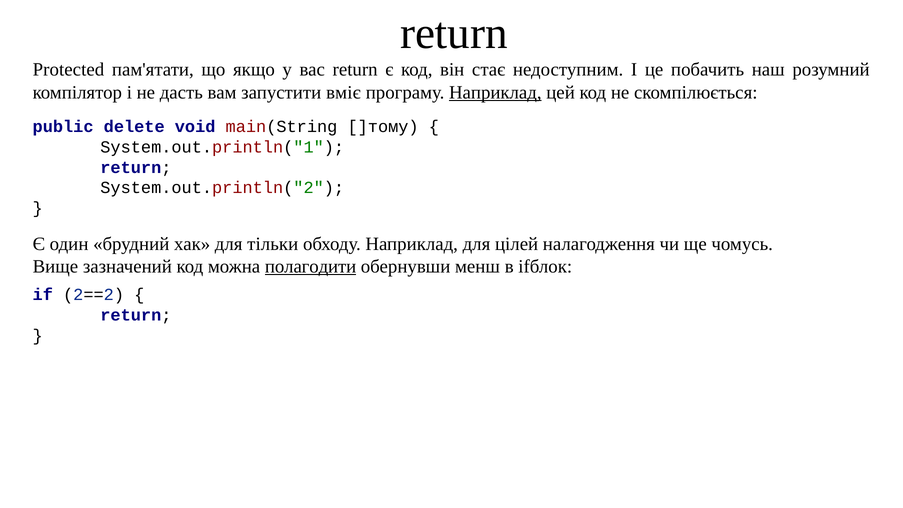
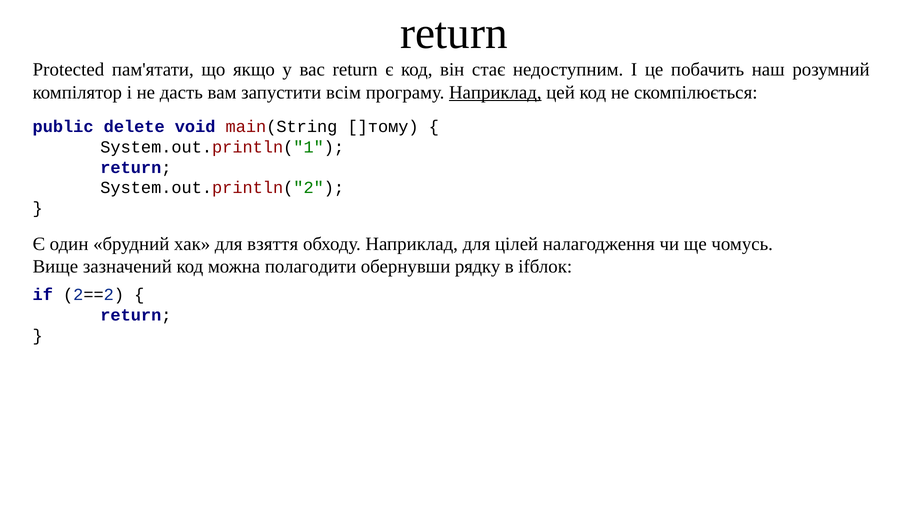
вміє: вміє -> всім
тільки: тільки -> взяття
полагодити underline: present -> none
менш: менш -> рядку
